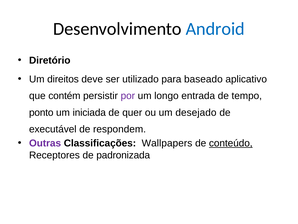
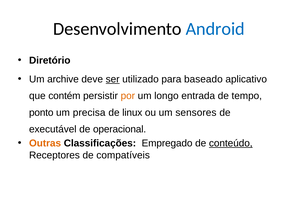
direitos: direitos -> archive
ser underline: none -> present
por colour: purple -> orange
iniciada: iniciada -> precisa
quer: quer -> linux
desejado: desejado -> sensores
respondem: respondem -> operacional
Outras colour: purple -> orange
Wallpapers: Wallpapers -> Empregado
padronizada: padronizada -> compatíveis
